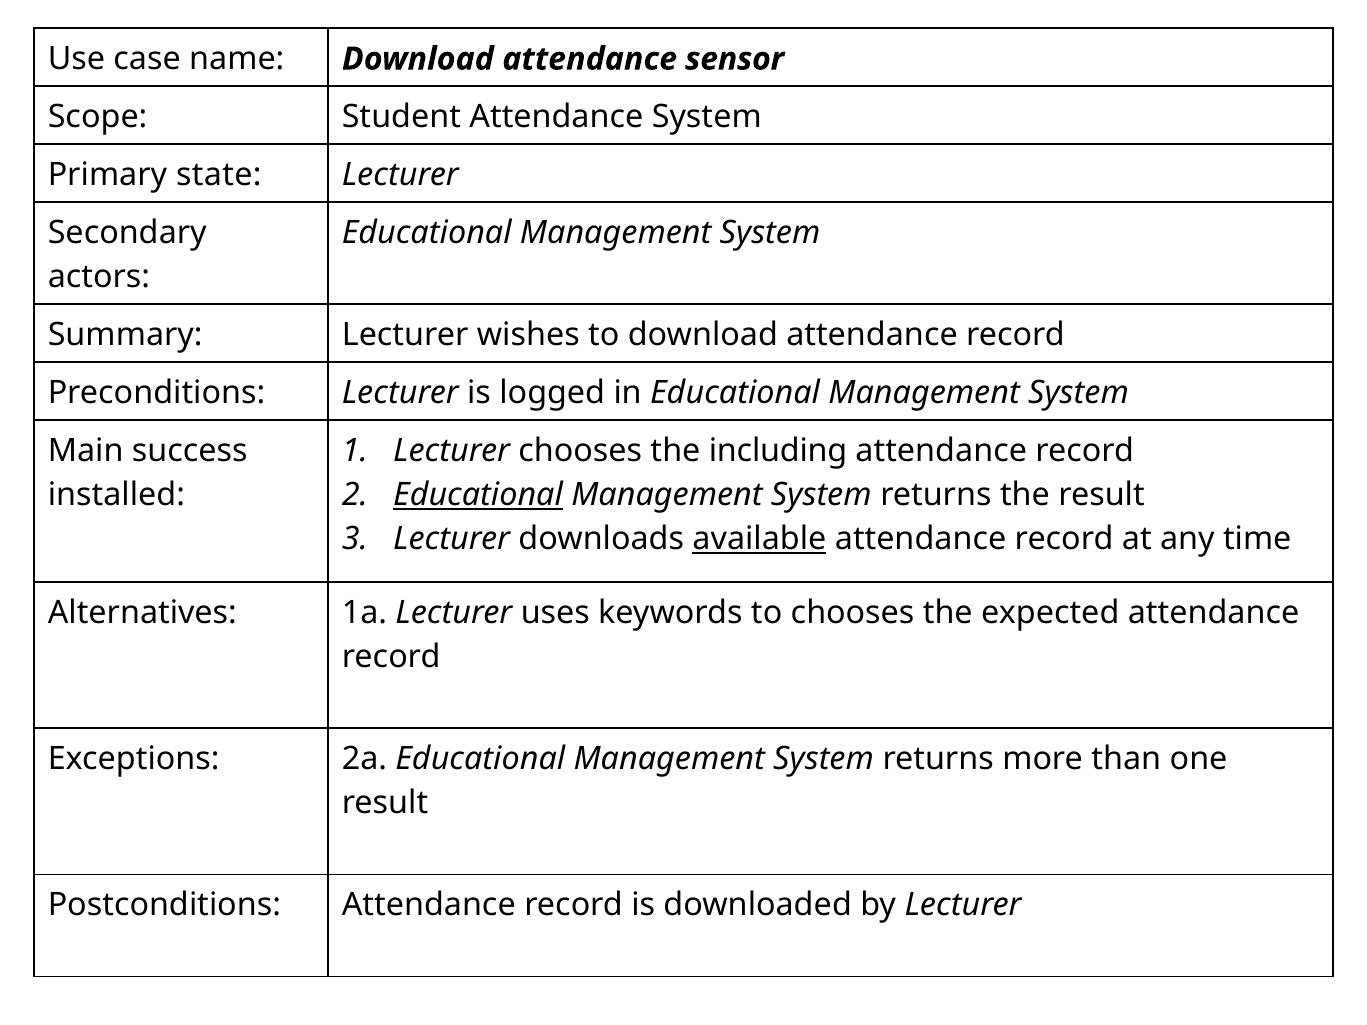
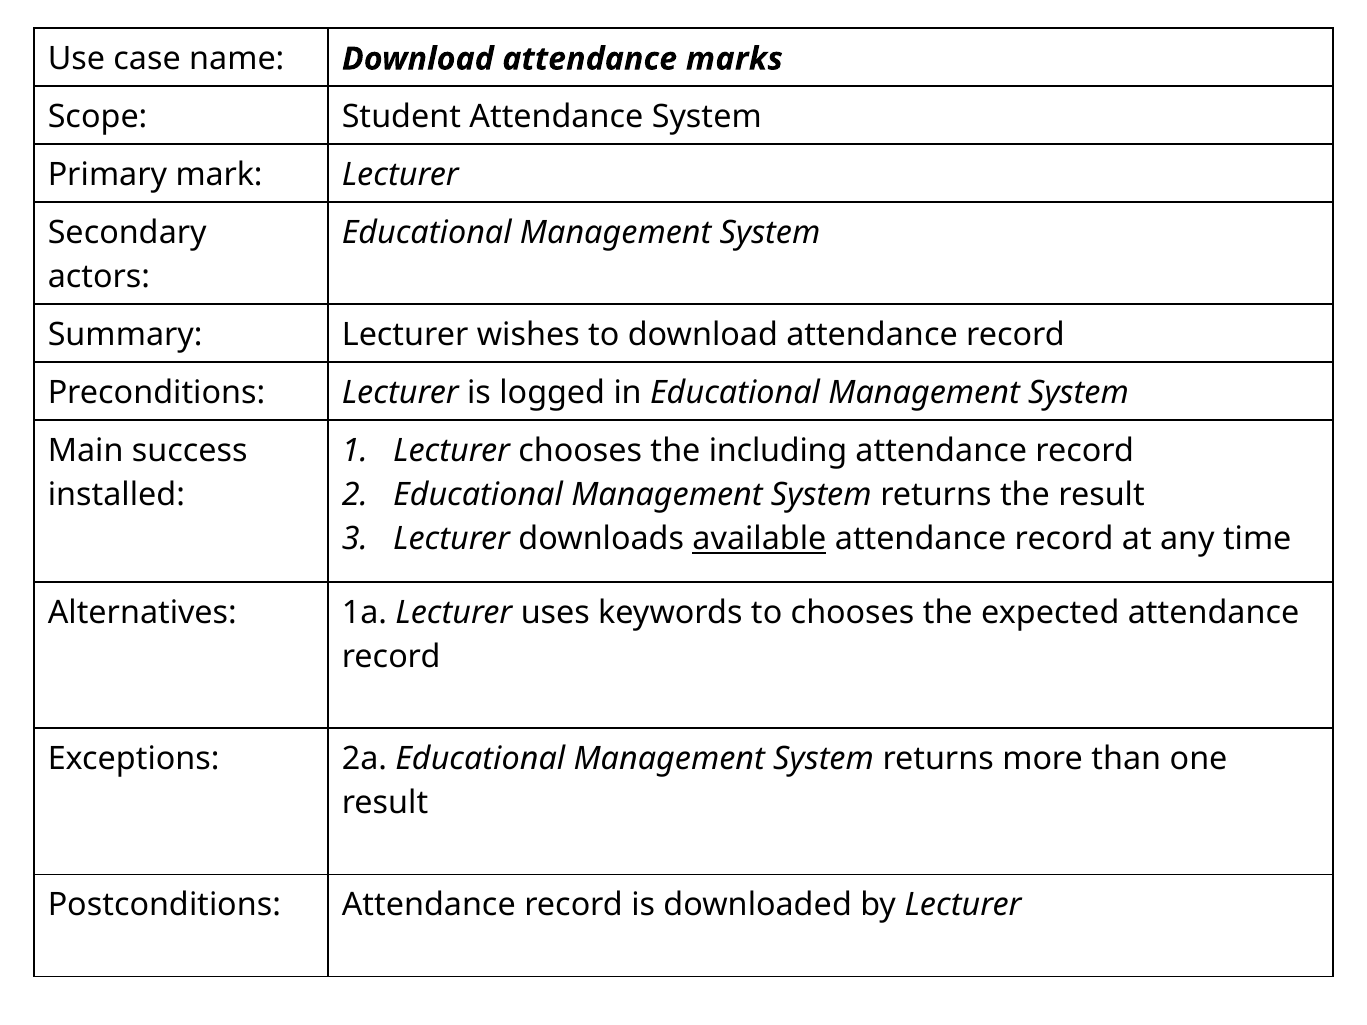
sensor: sensor -> marks
state: state -> mark
Educational at (478, 495) underline: present -> none
